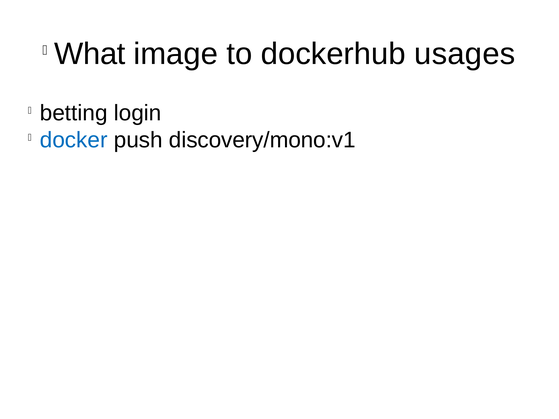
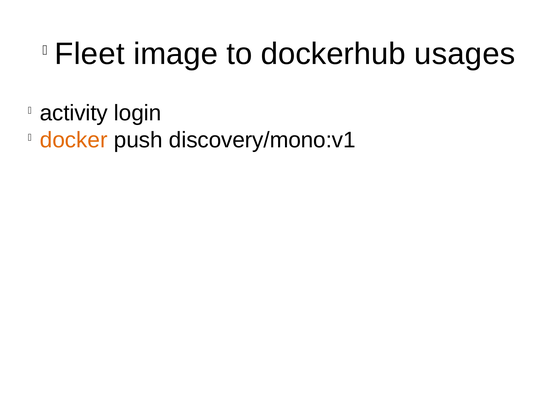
What: What -> Fleet
betting: betting -> activity
docker colour: blue -> orange
